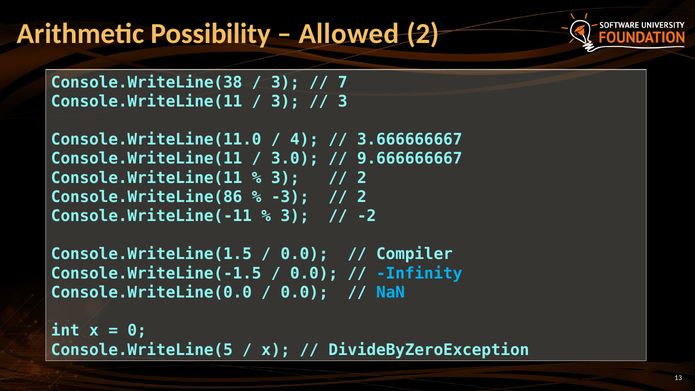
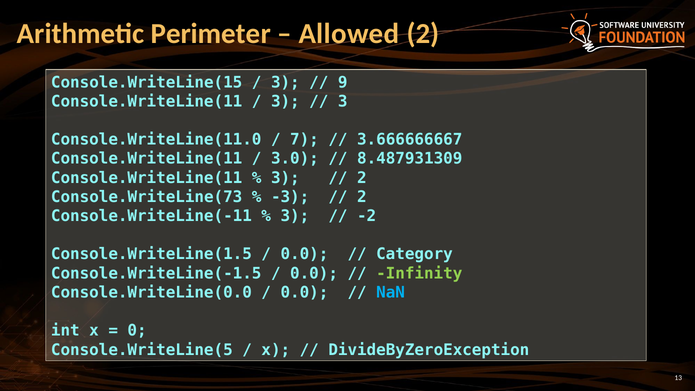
Possibility: Possibility -> Perimeter
Console.WriteLine(38: Console.WriteLine(38 -> Console.WriteLine(15
7: 7 -> 9
4: 4 -> 7
9.666666667: 9.666666667 -> 8.487931309
Console.WriteLine(86: Console.WriteLine(86 -> Console.WriteLine(73
Compiler: Compiler -> Category
Infinity colour: light blue -> light green
